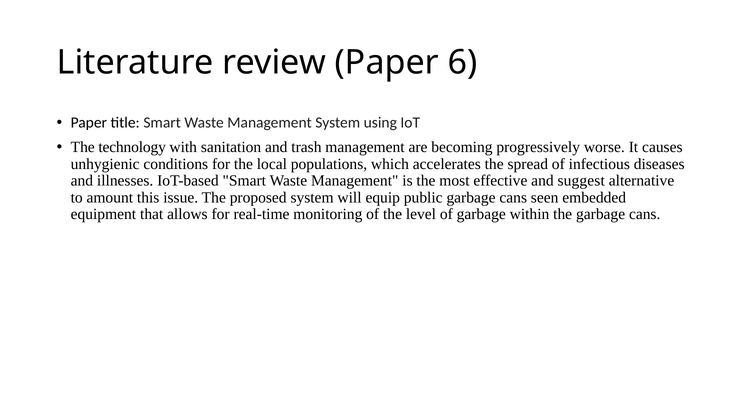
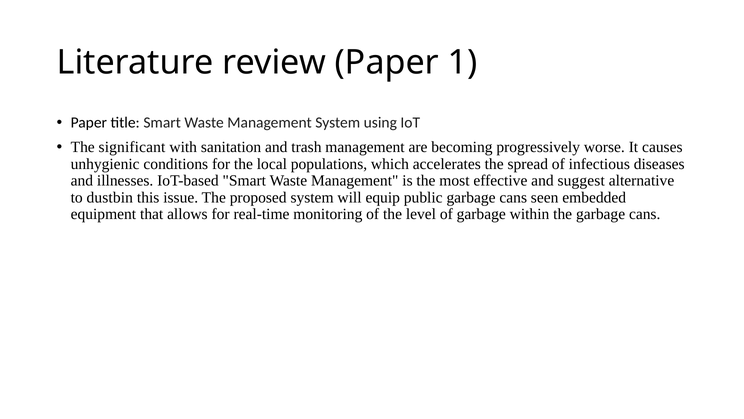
6: 6 -> 1
technology: technology -> significant
amount: amount -> dustbin
